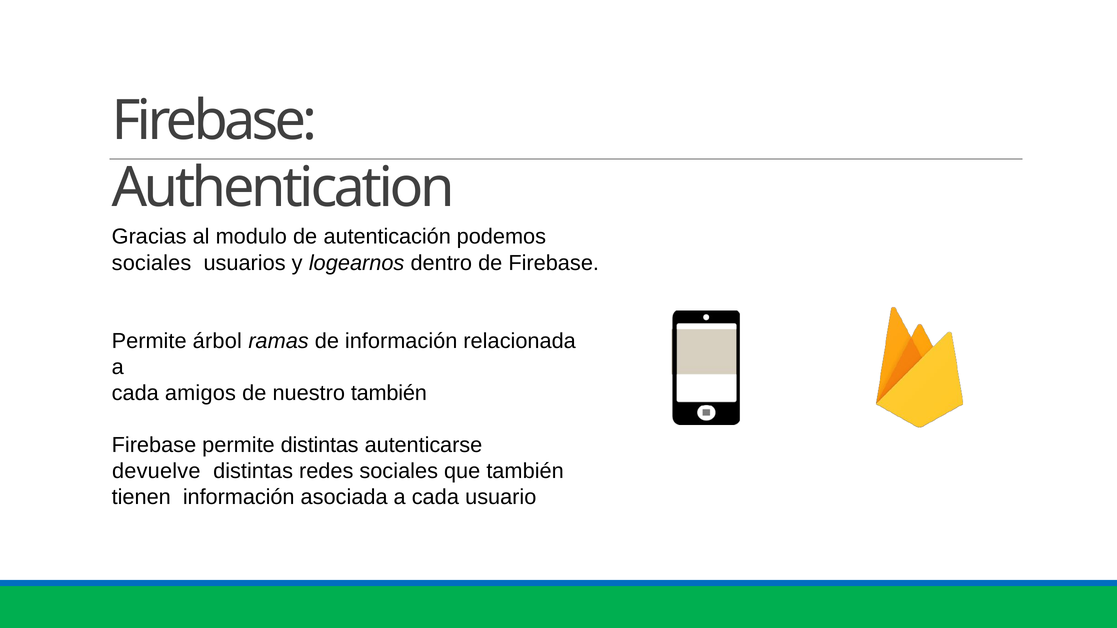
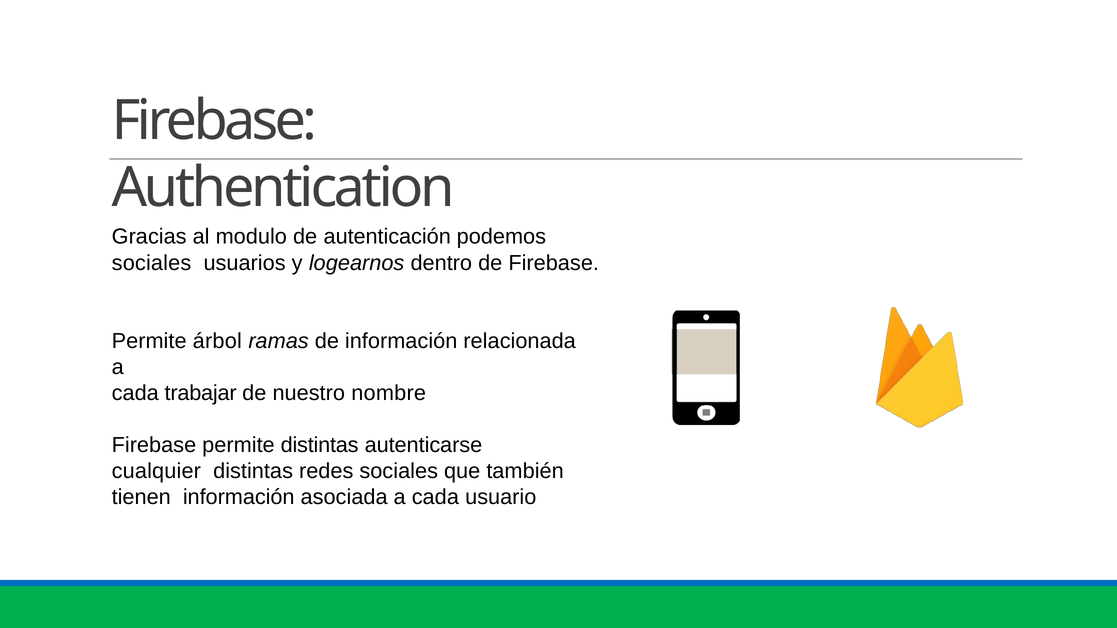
amigos: amigos -> trabajar
nuestro también: también -> nombre
devuelve: devuelve -> cualquier
